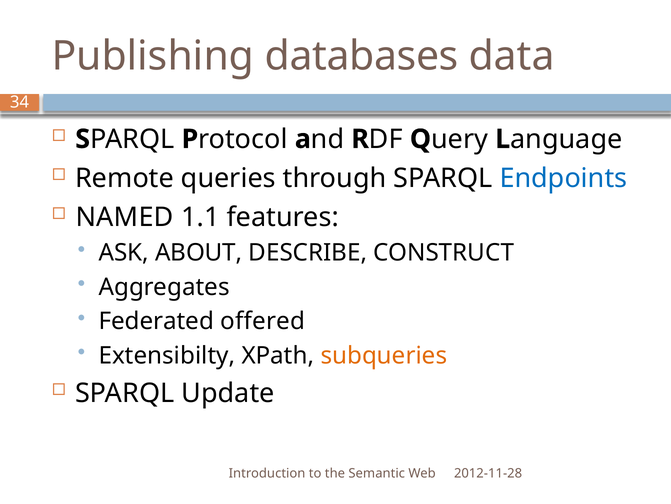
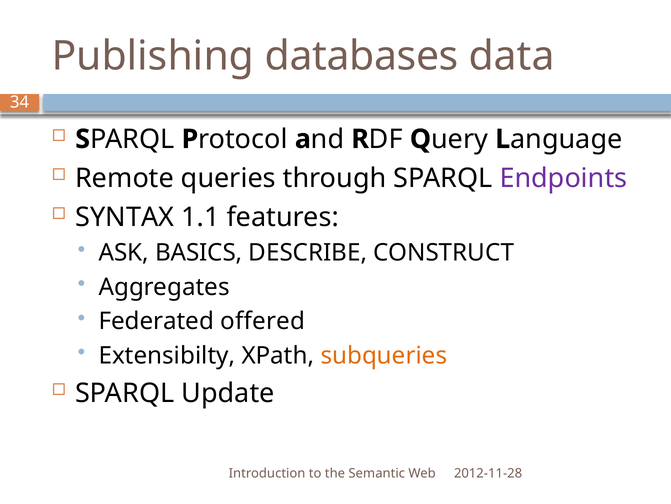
Endpoints colour: blue -> purple
NAMED: NAMED -> SYNTAX
ABOUT: ABOUT -> BASICS
